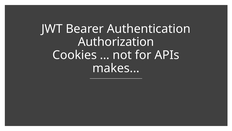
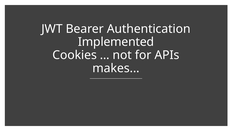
Authorization: Authorization -> Implemented
